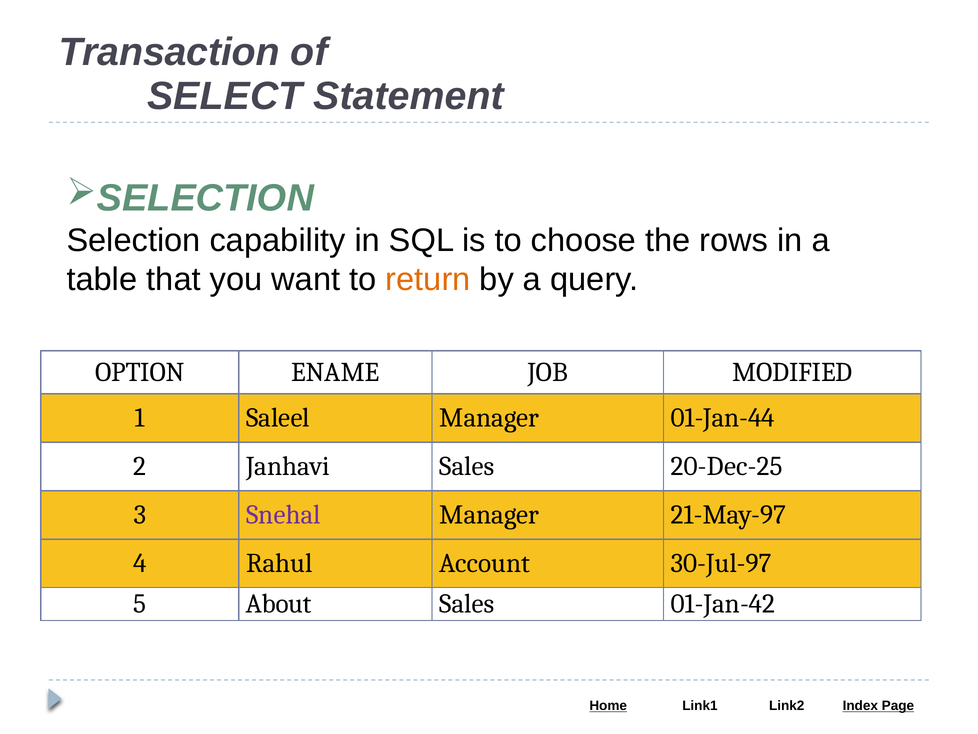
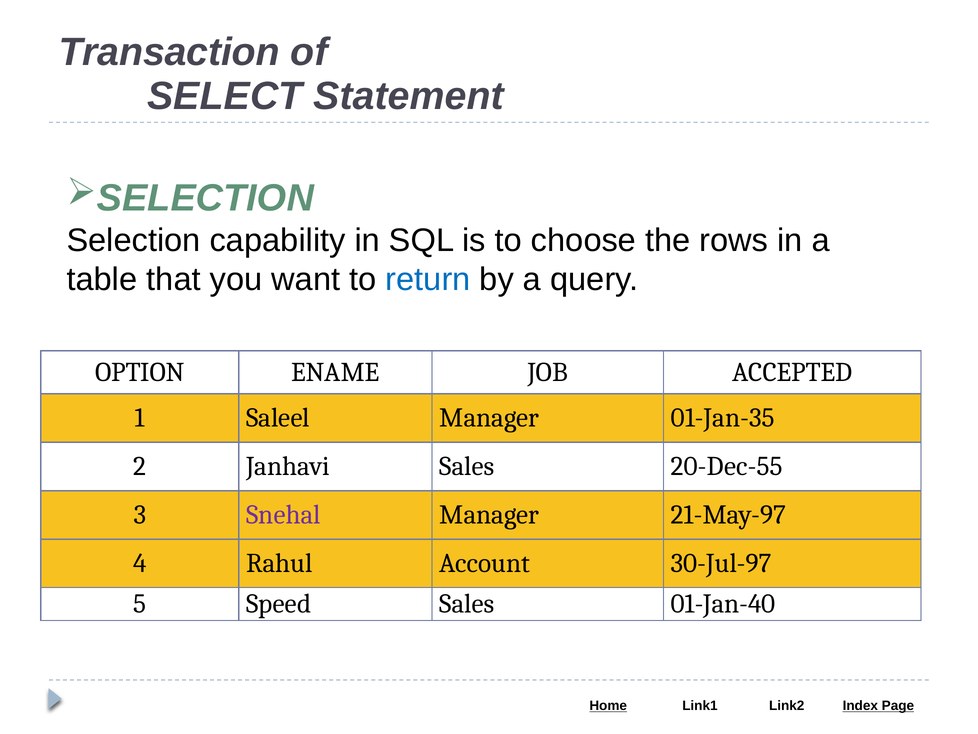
return colour: orange -> blue
MODIFIED: MODIFIED -> ACCEPTED
01-Jan-44: 01-Jan-44 -> 01-Jan-35
20-Dec-25: 20-Dec-25 -> 20-Dec-55
About: About -> Speed
01-Jan-42: 01-Jan-42 -> 01-Jan-40
